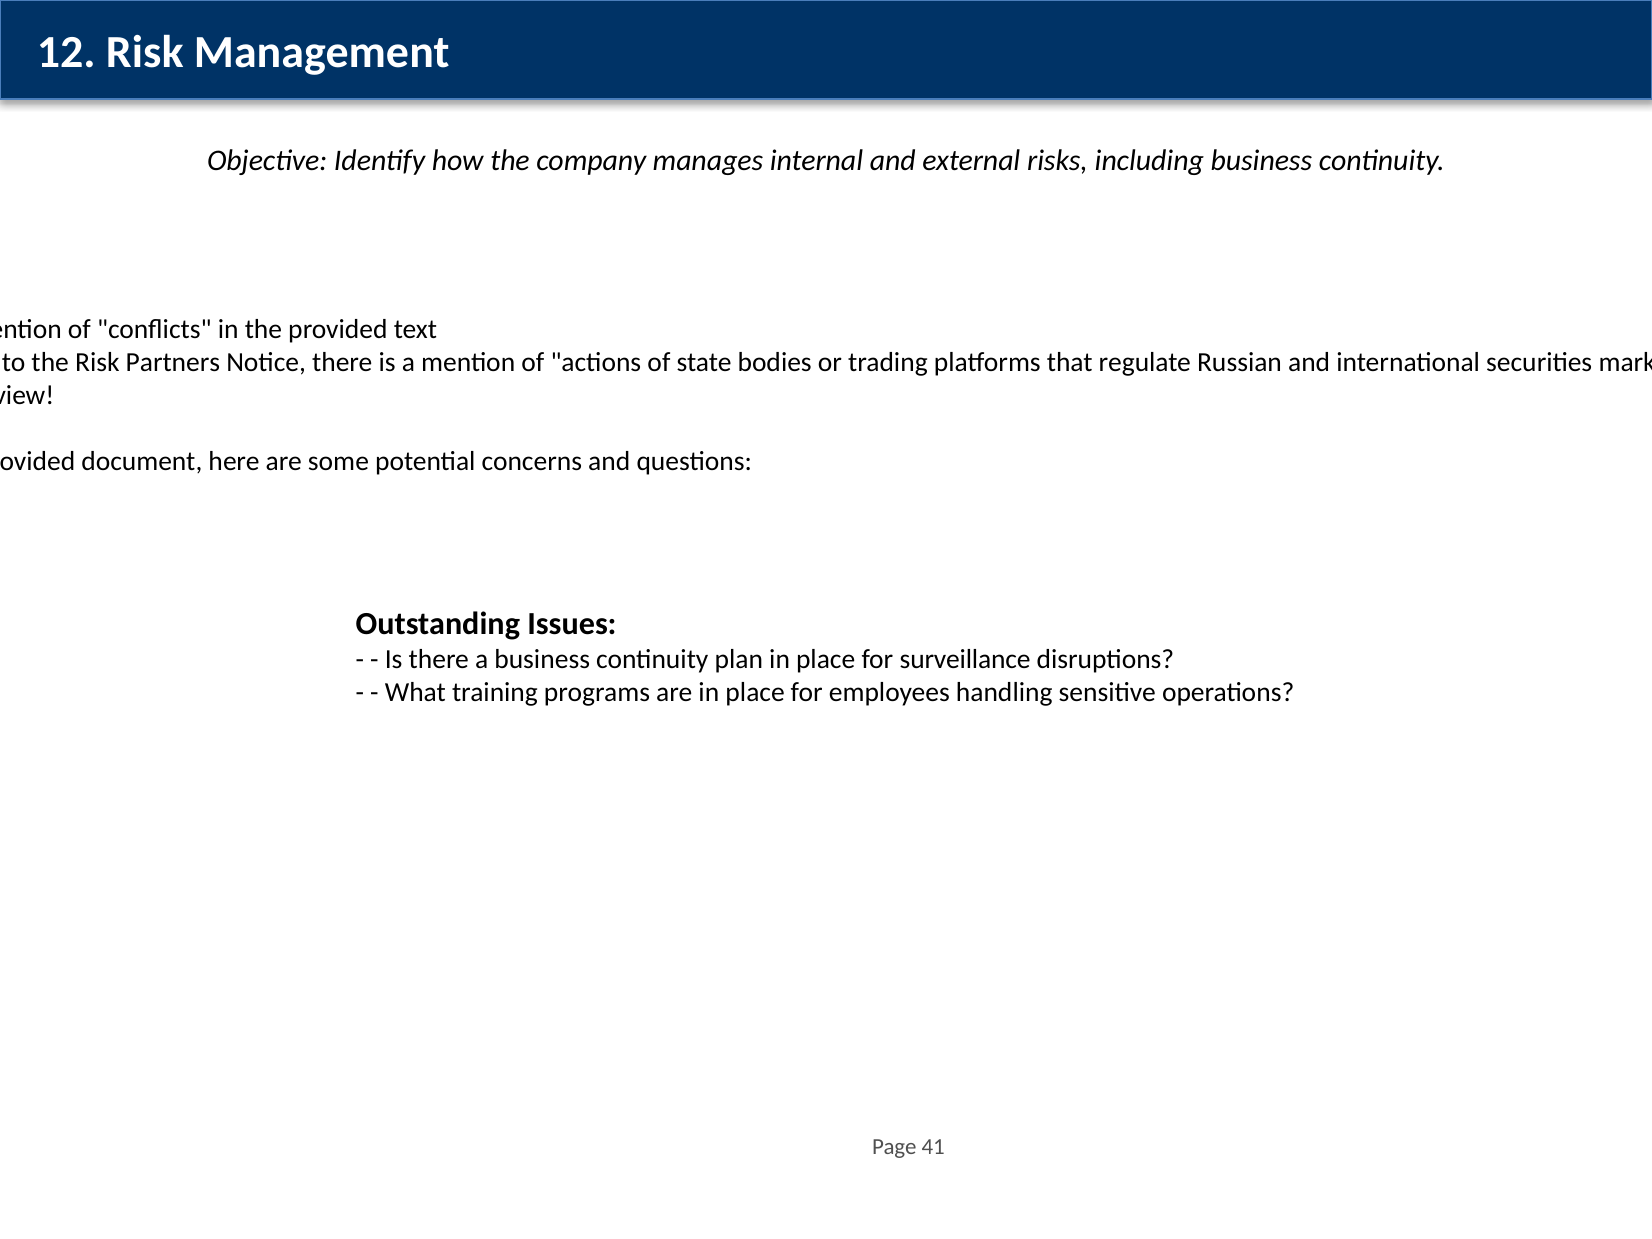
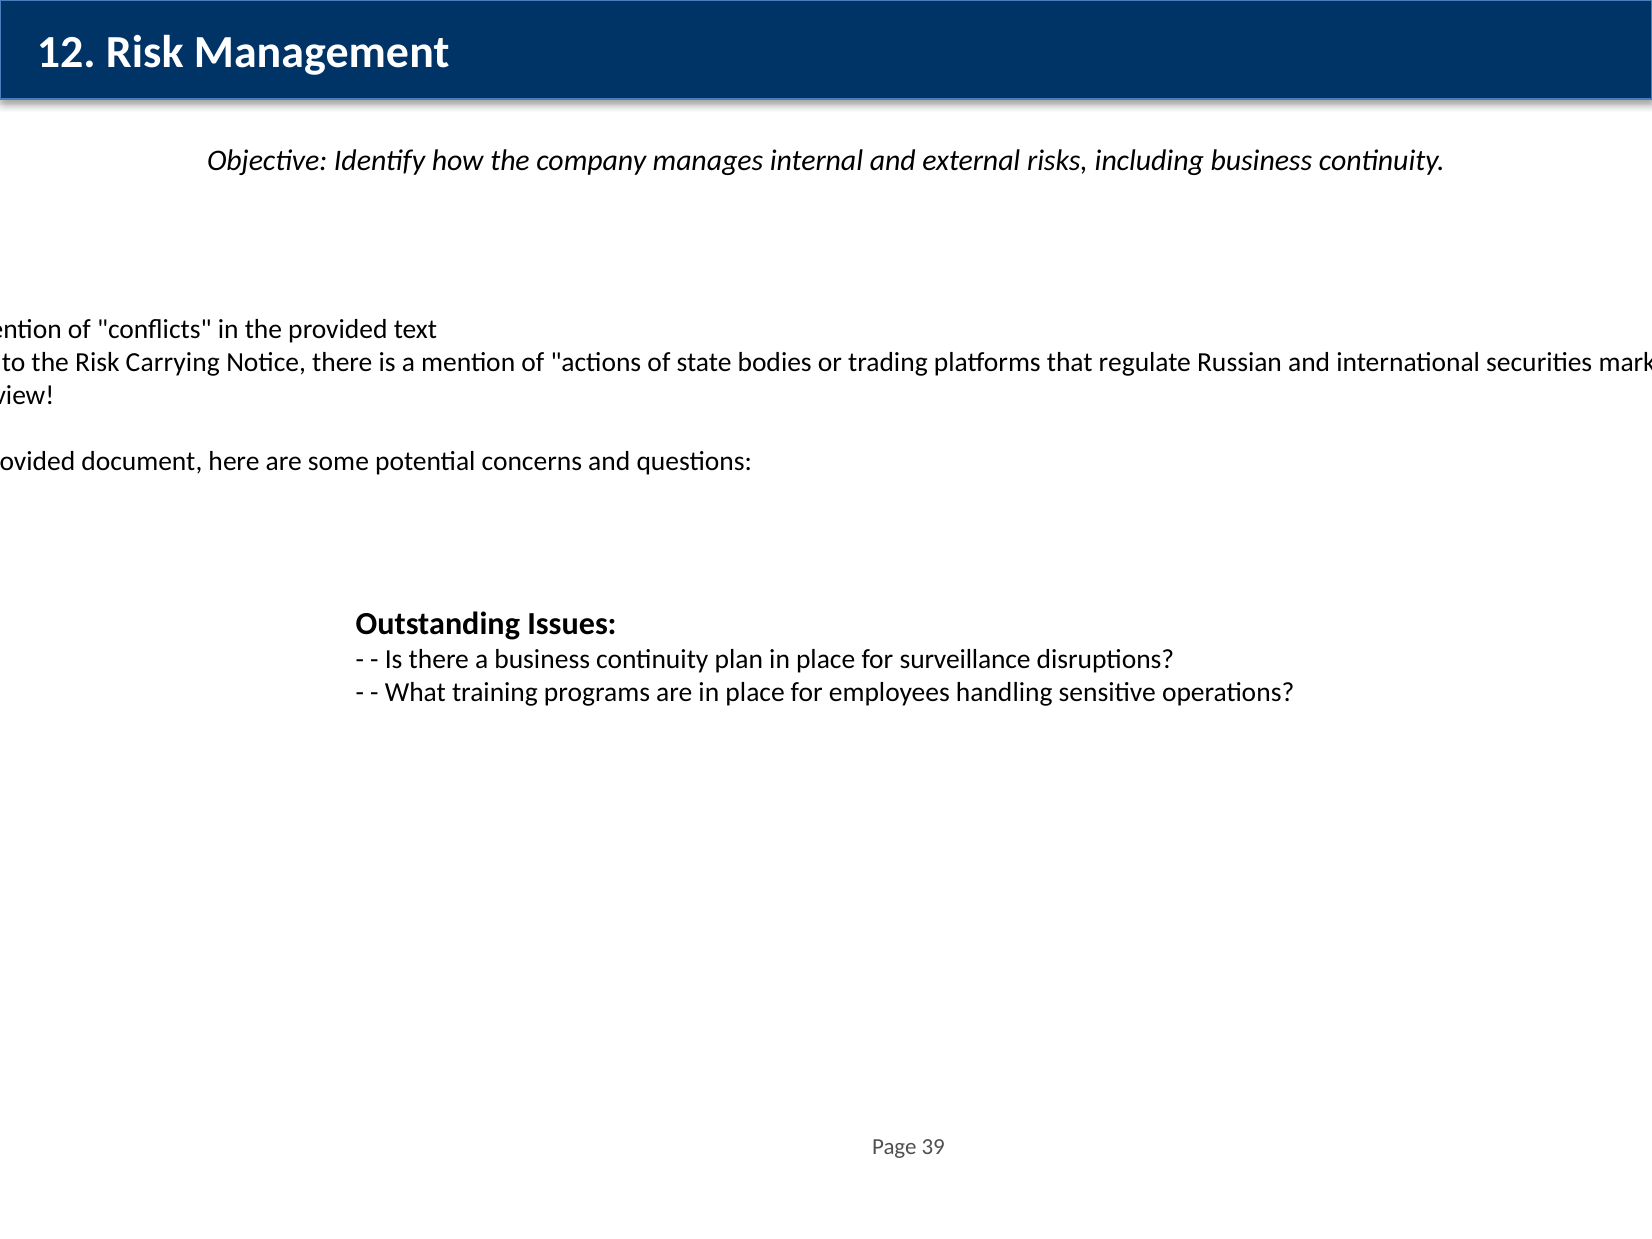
Partners: Partners -> Carrying
41: 41 -> 39
